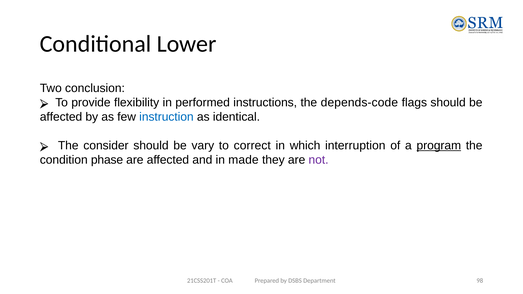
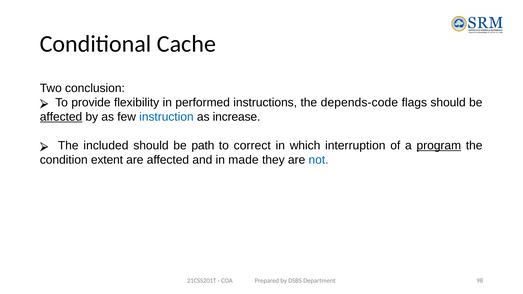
Lower: Lower -> Cache
affected at (61, 117) underline: none -> present
identical: identical -> increase
consider: consider -> included
vary: vary -> path
phase: phase -> extent
not colour: purple -> blue
